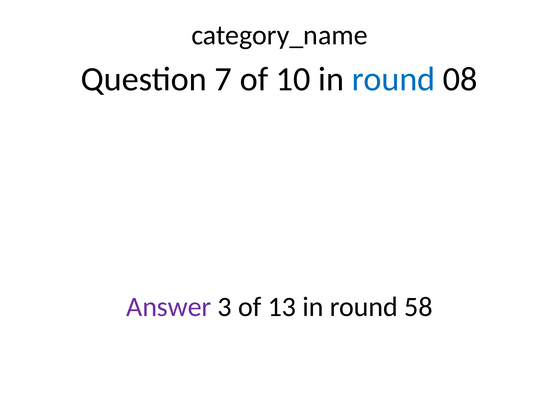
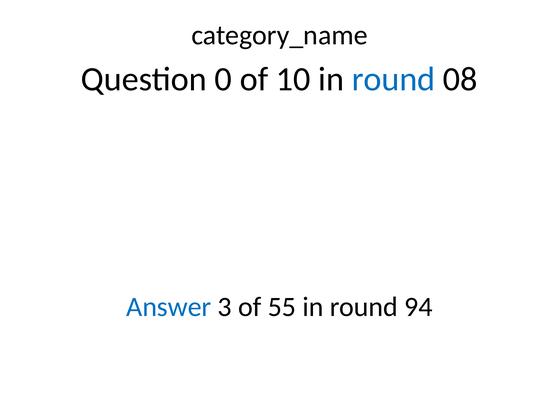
7: 7 -> 0
Answer colour: purple -> blue
13: 13 -> 55
58: 58 -> 94
